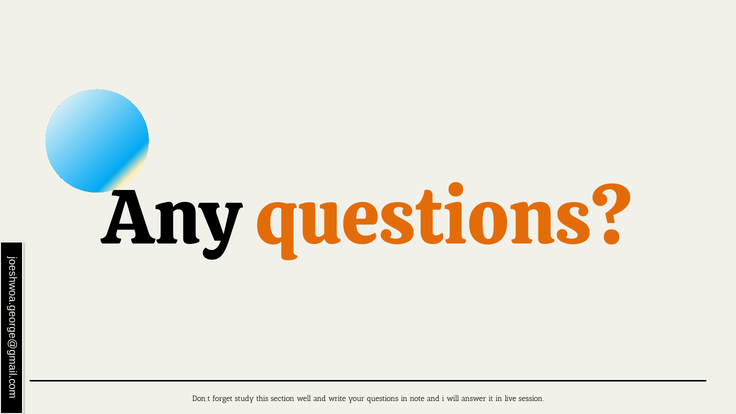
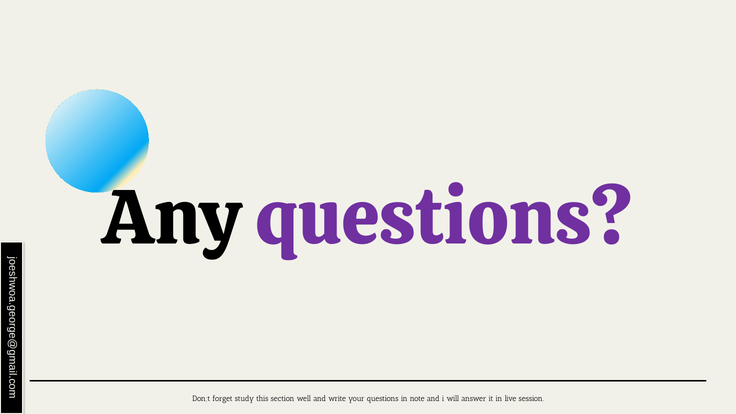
questions at (444, 218) colour: orange -> purple
